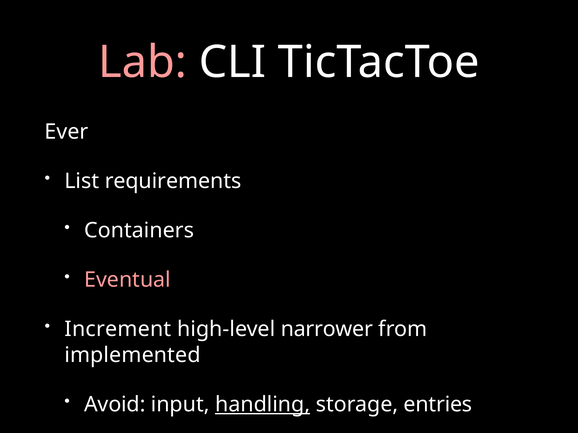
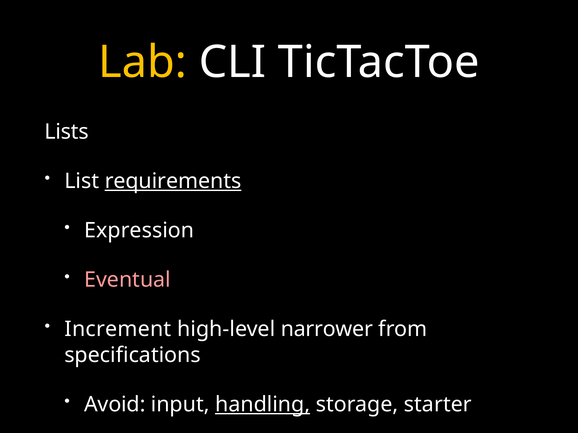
Lab colour: pink -> yellow
Ever: Ever -> Lists
requirements underline: none -> present
Containers: Containers -> Expression
implemented: implemented -> specifications
entries: entries -> starter
